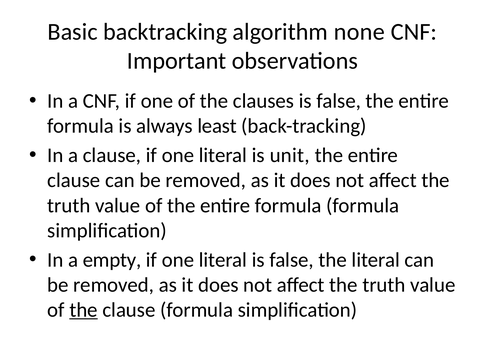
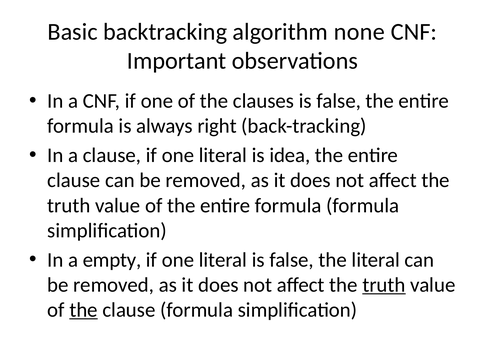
least: least -> right
unit: unit -> idea
truth at (384, 285) underline: none -> present
